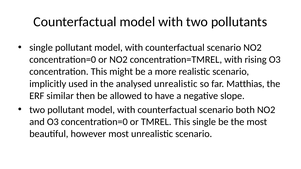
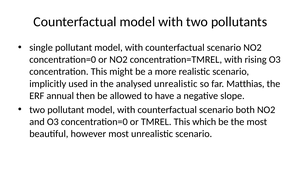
similar: similar -> annual
This single: single -> which
